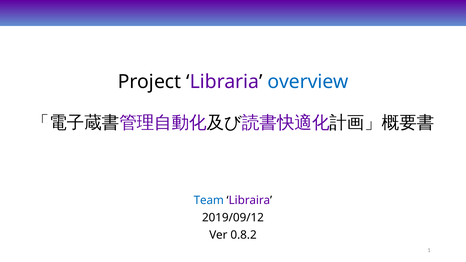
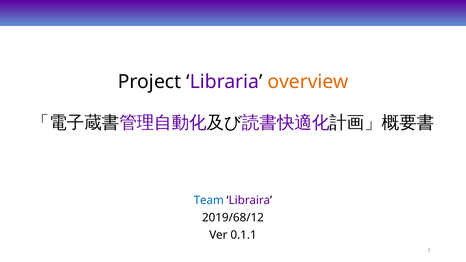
overview colour: blue -> orange
2019/09/12: 2019/09/12 -> 2019/68/12
0.8.2: 0.8.2 -> 0.1.1
